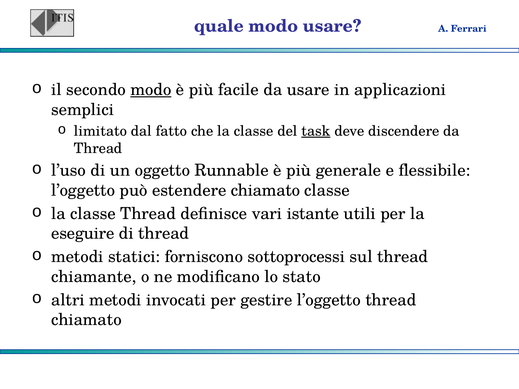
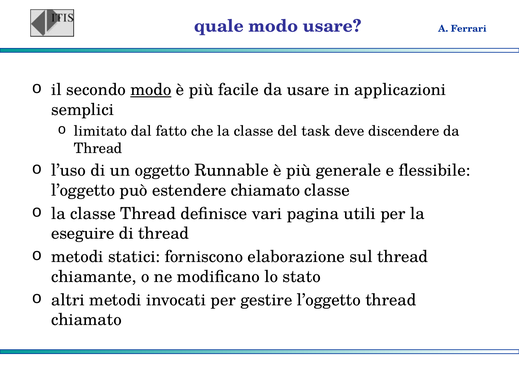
task underline: present -> none
istante: istante -> pagina
sottoprocessi: sottoprocessi -> elaborazione
